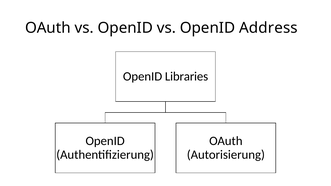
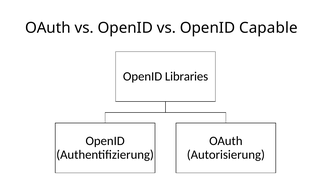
Address: Address -> Capable
